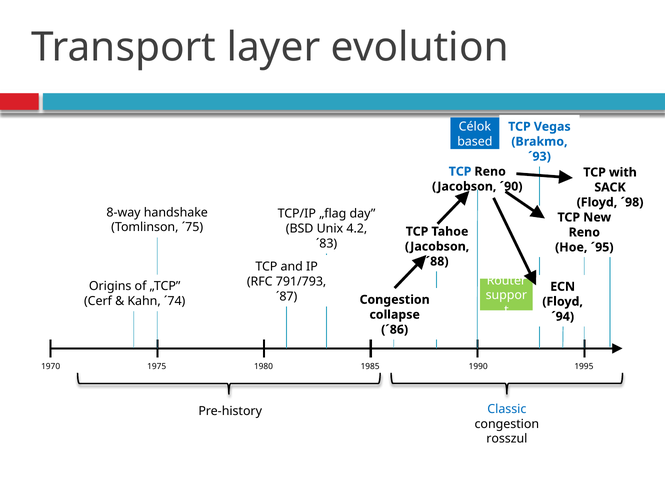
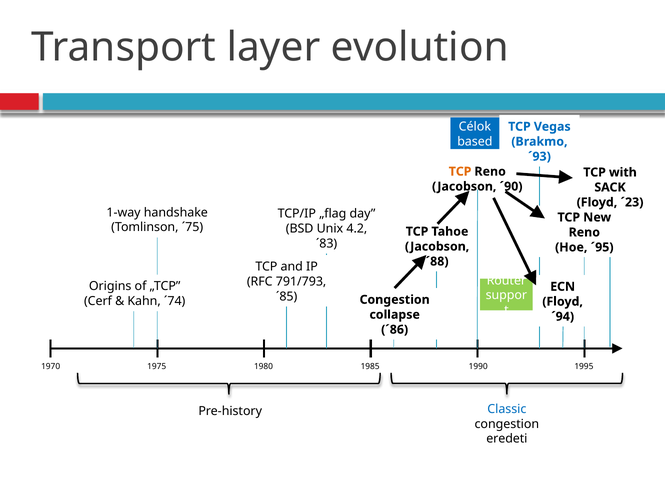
TCP at (460, 171) colour: blue -> orange
´98: ´98 -> ´23
8-way: 8-way -> 1-way
´87: ´87 -> ´85
rosszul: rosszul -> eredeti
